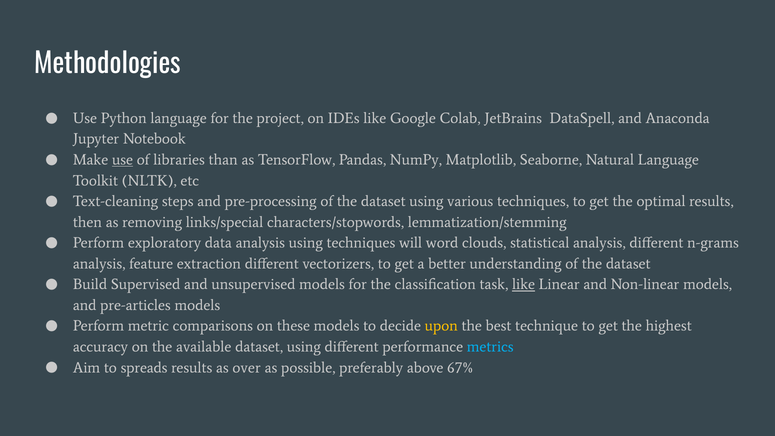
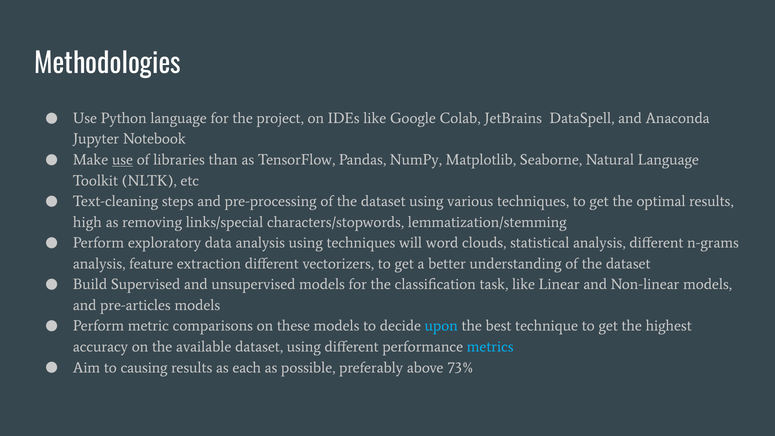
then: then -> high
like at (524, 284) underline: present -> none
upon colour: yellow -> light blue
spreads: spreads -> causing
over: over -> each
67%: 67% -> 73%
